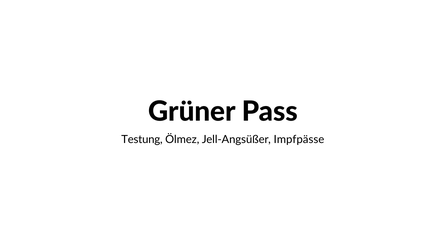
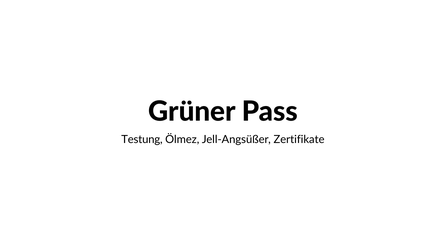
Impfpässe: Impfpässe -> Zertifikate
